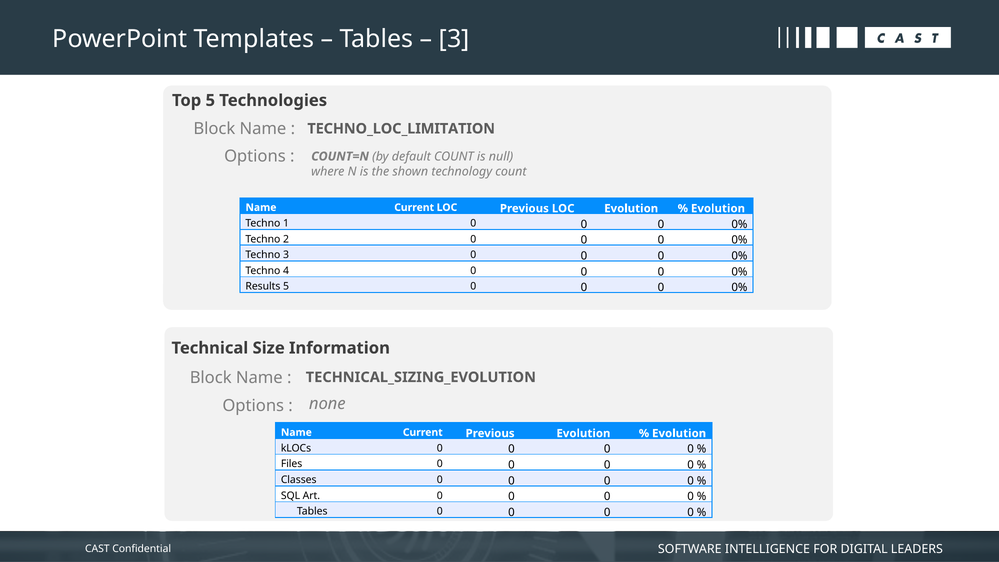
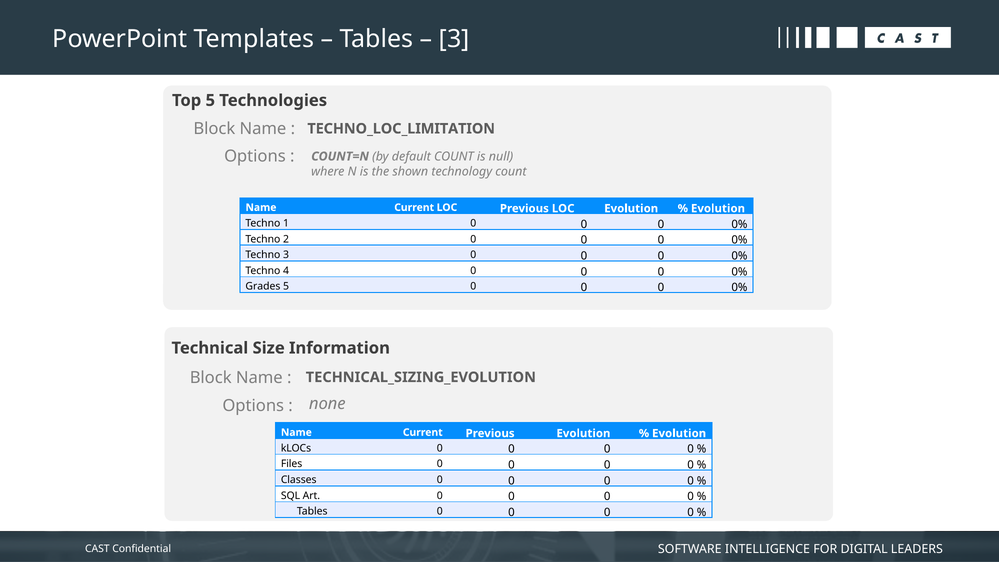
Results: Results -> Grades
